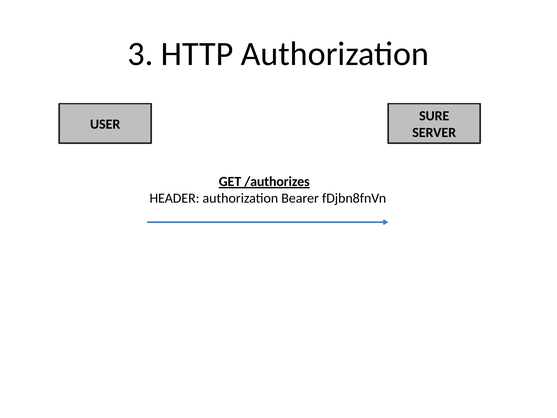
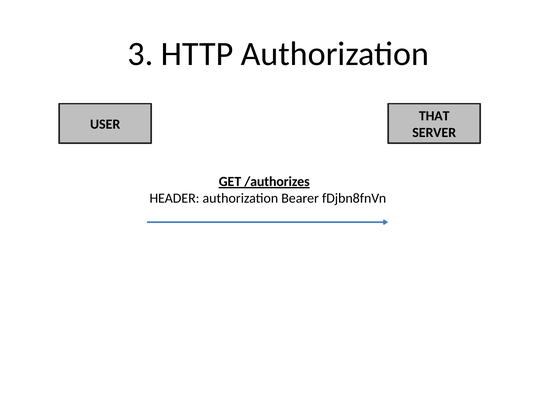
SURE: SURE -> THAT
